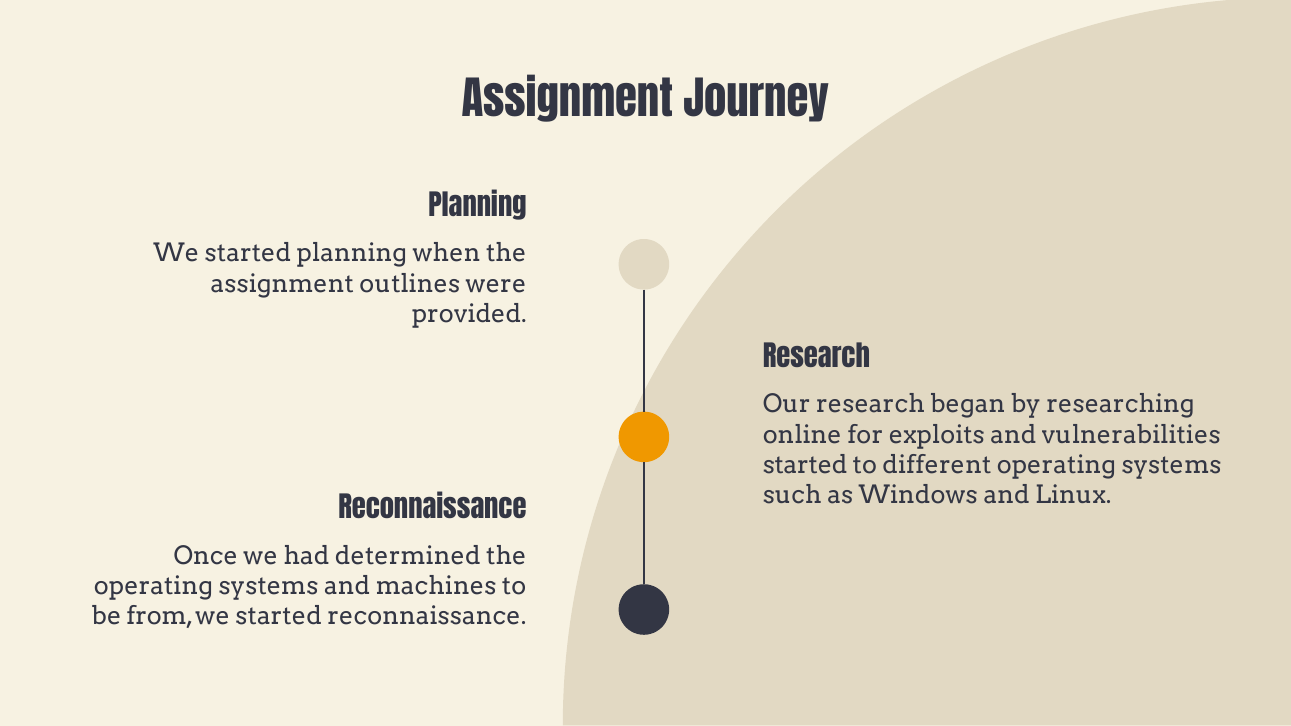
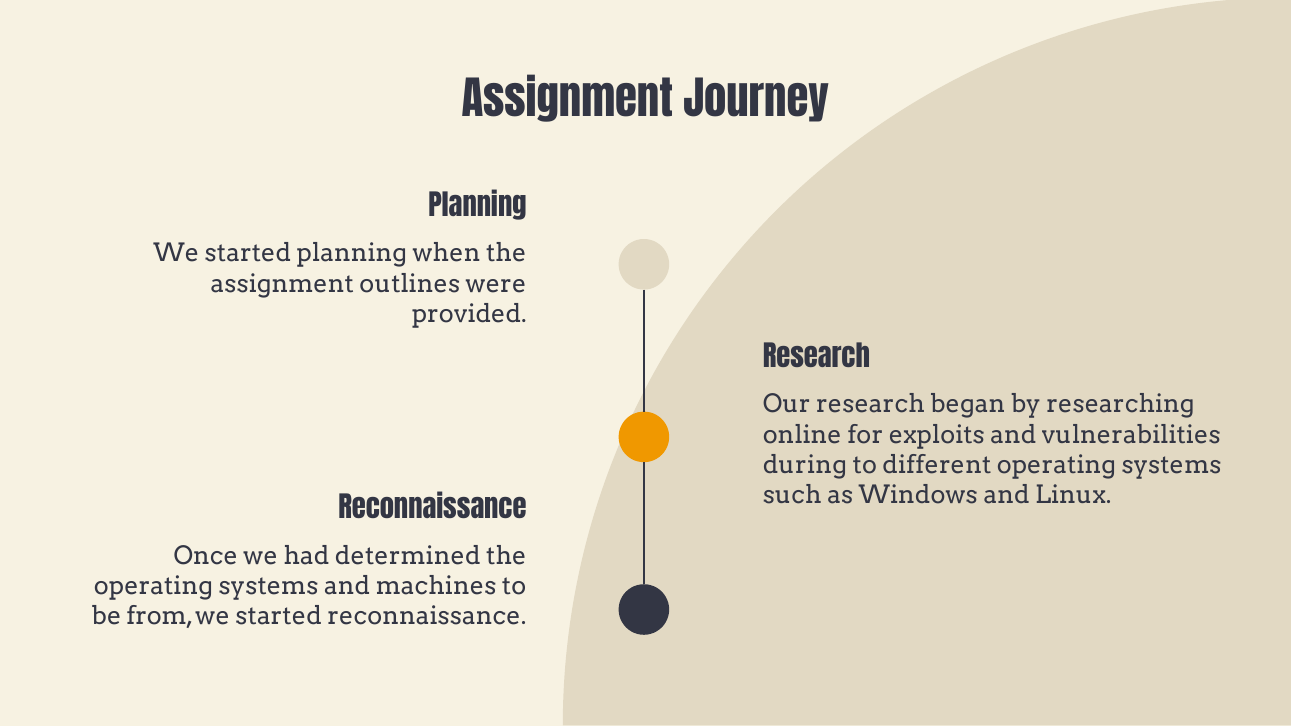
started at (805, 465): started -> during
